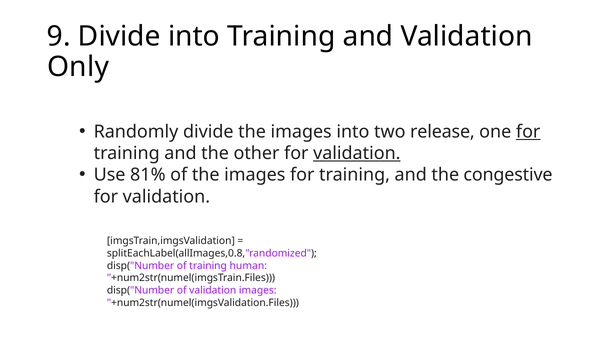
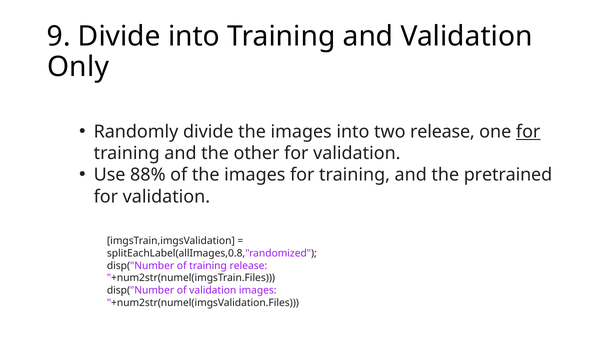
validation at (357, 153) underline: present -> none
81%: 81% -> 88%
congestive: congestive -> pretrained
training human: human -> release
